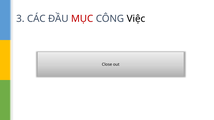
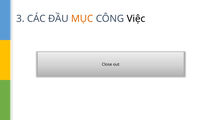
MỤC colour: red -> orange
